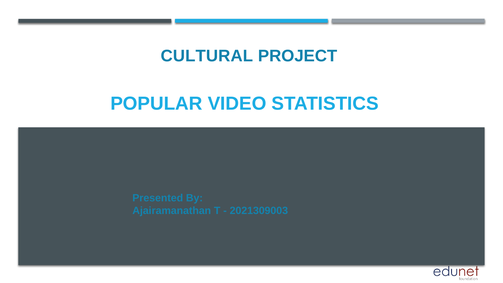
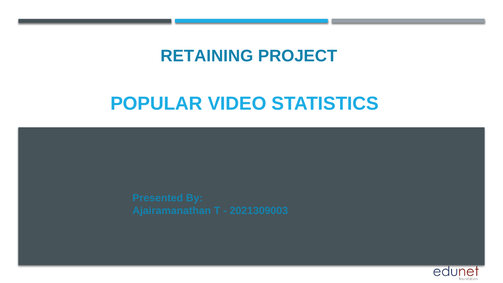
CULTURAL: CULTURAL -> RETAINING
